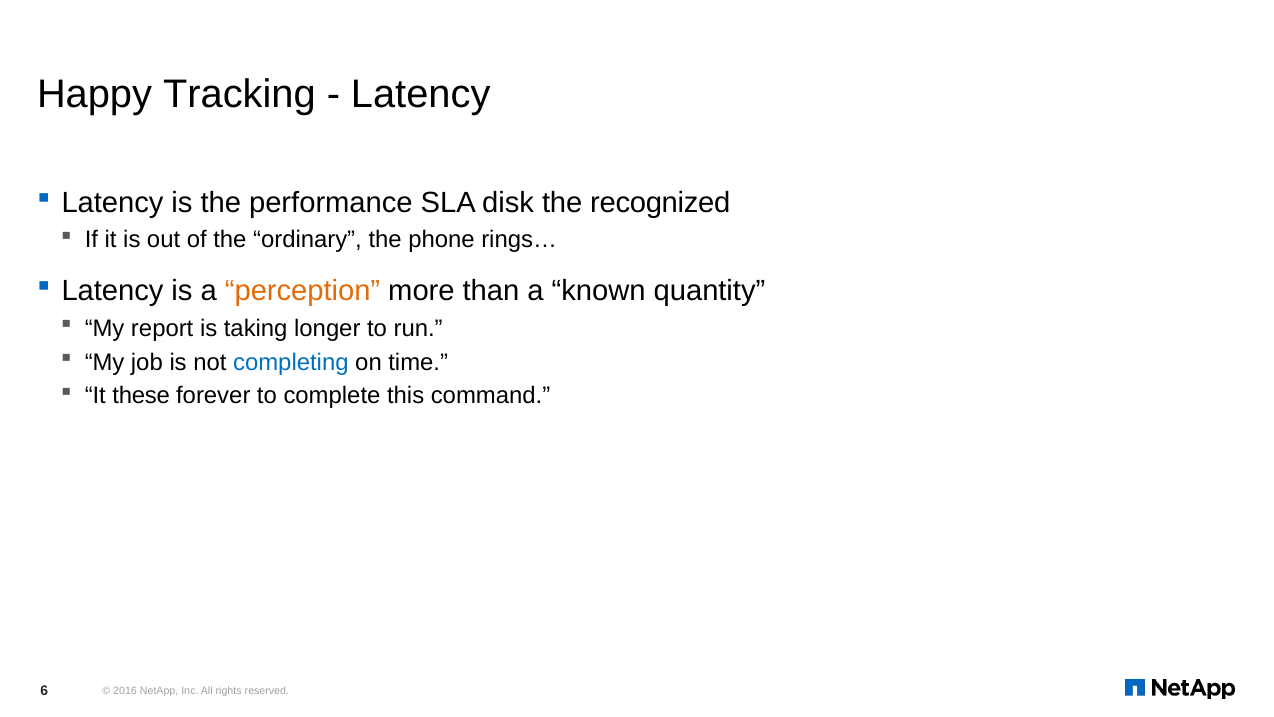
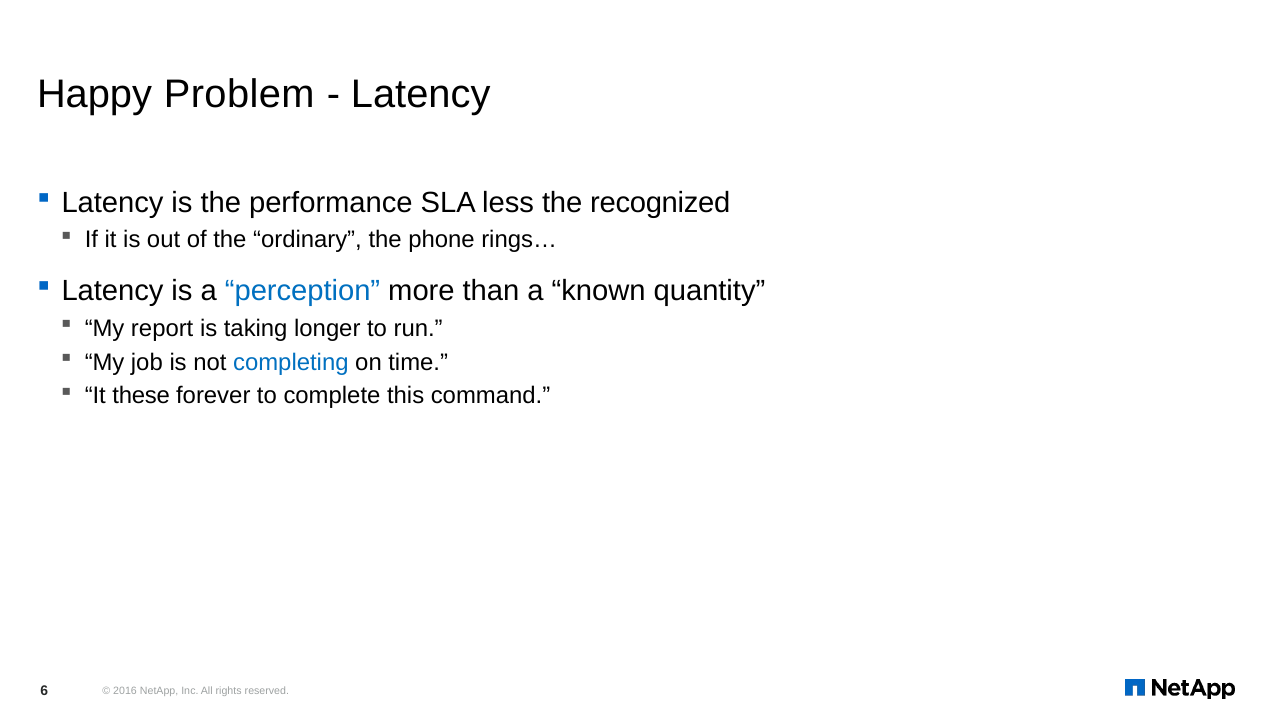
Tracking: Tracking -> Problem
disk: disk -> less
perception colour: orange -> blue
